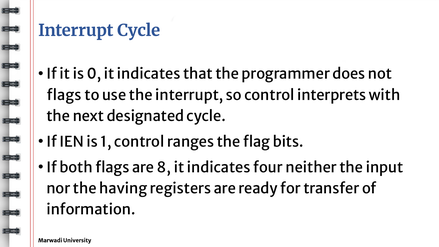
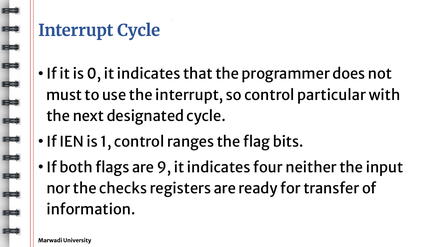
flags at (64, 95): flags -> must
interprets: interprets -> particular
8: 8 -> 9
having: having -> checks
